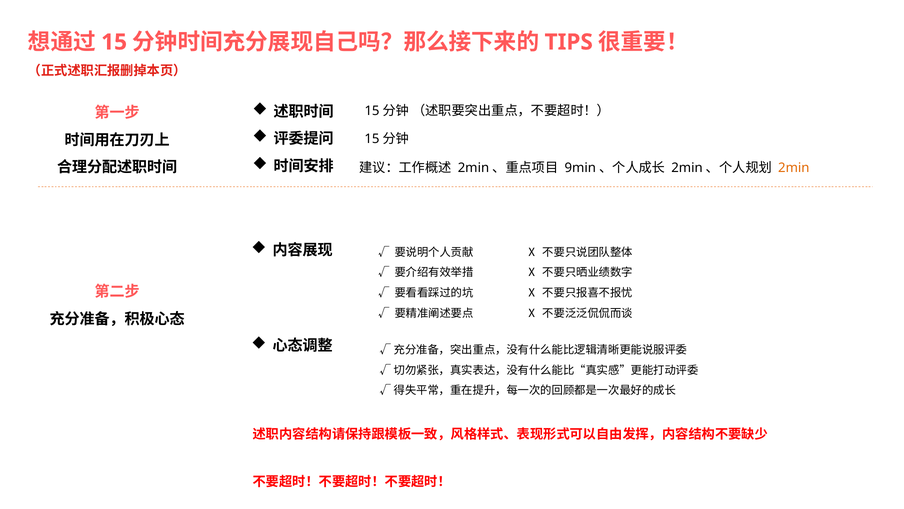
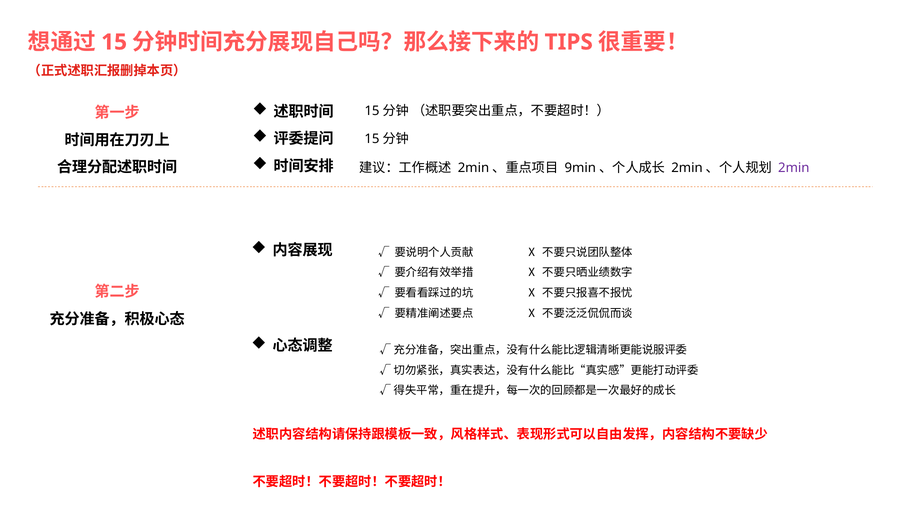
2min colour: orange -> purple
